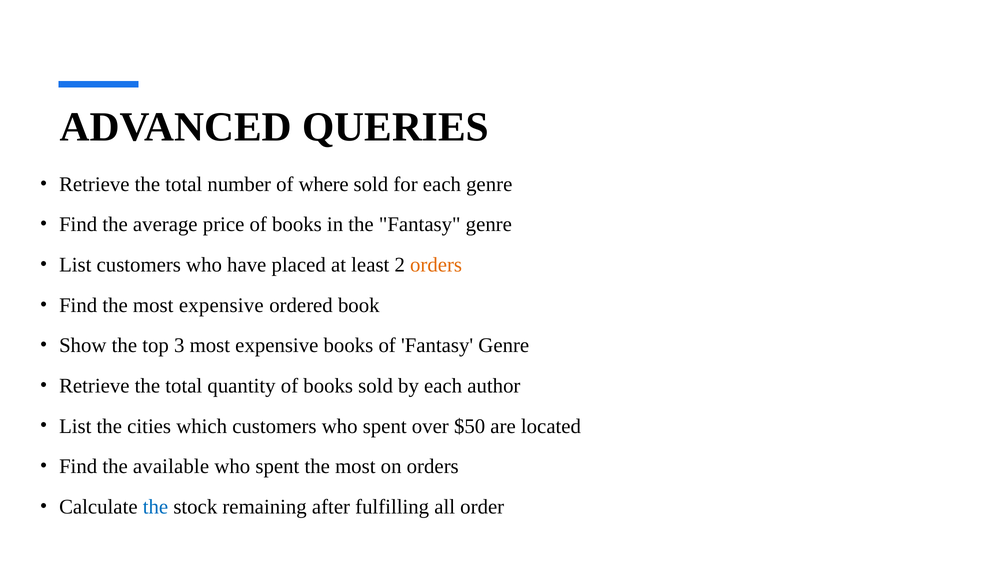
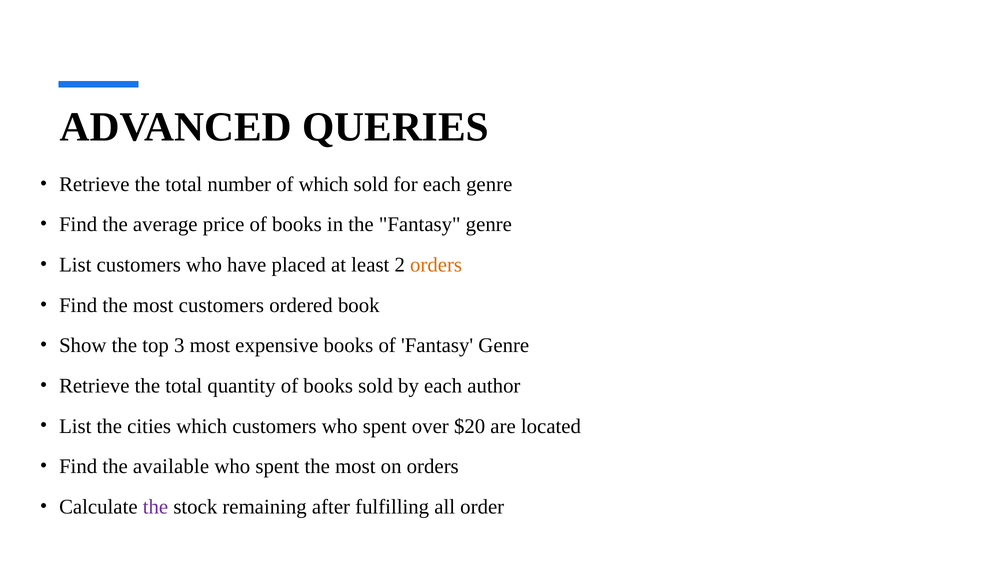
of where: where -> which
the most expensive: expensive -> customers
$50: $50 -> $20
the at (156, 507) colour: blue -> purple
